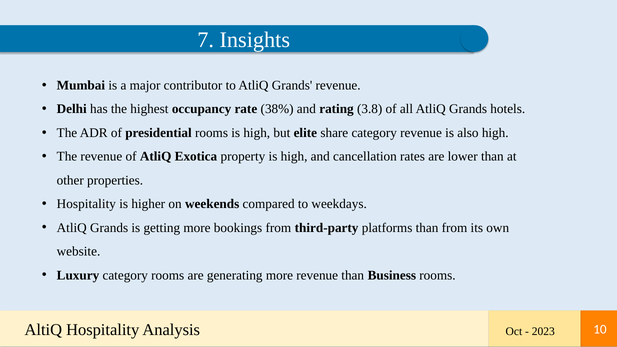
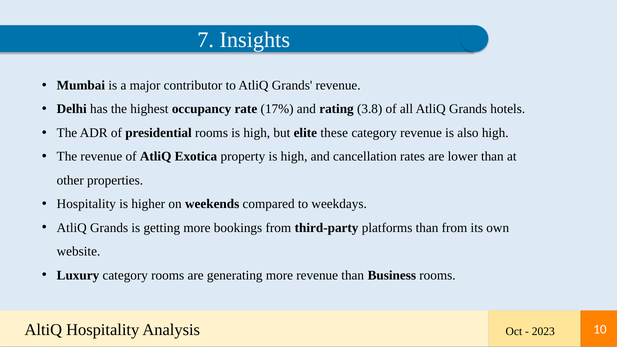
38%: 38% -> 17%
share: share -> these
